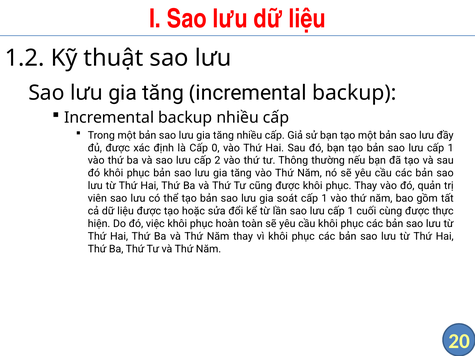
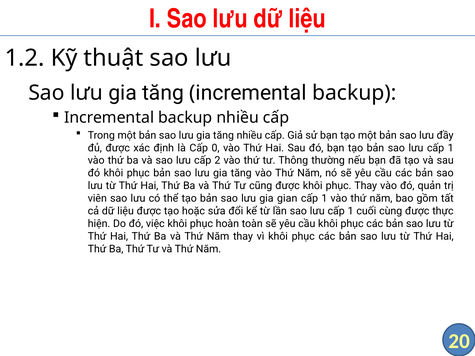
soát: soát -> gian
